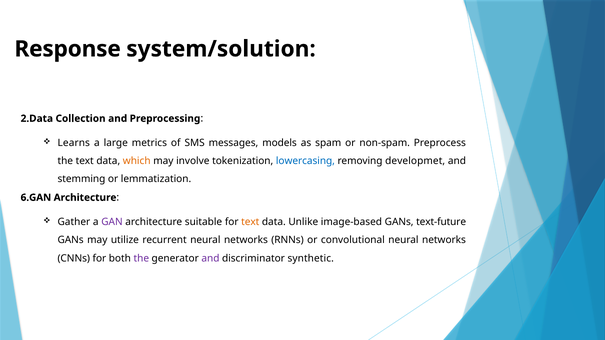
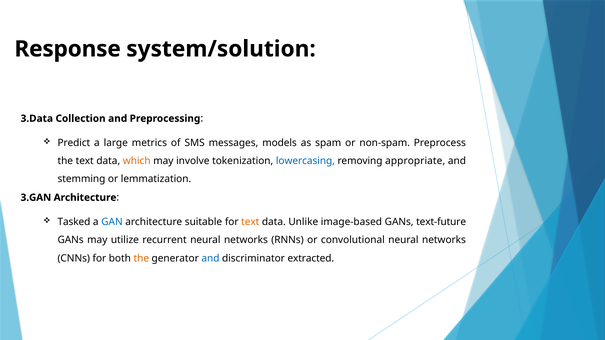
2.Data: 2.Data -> 3.Data
Learns: Learns -> Predict
developmet: developmet -> appropriate
6.GAN: 6.GAN -> 3.GAN
Gather: Gather -> Tasked
GAN colour: purple -> blue
the at (141, 258) colour: purple -> orange
and at (210, 258) colour: purple -> blue
synthetic: synthetic -> extracted
